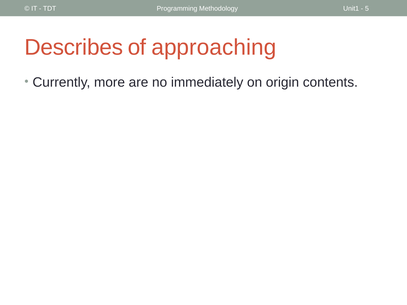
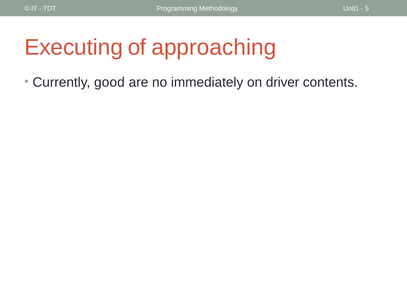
Describes: Describes -> Executing
more: more -> good
origin: origin -> driver
